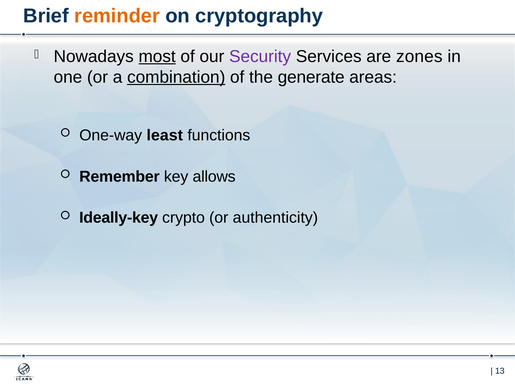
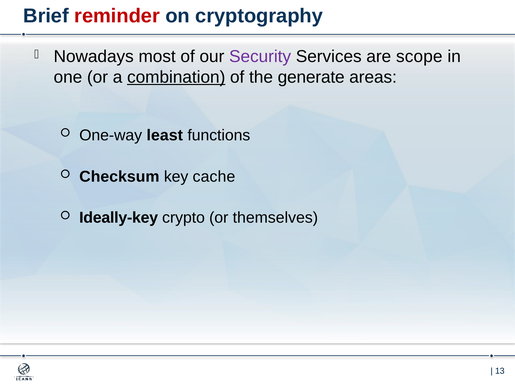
reminder colour: orange -> red
most underline: present -> none
zones: zones -> scope
Remember: Remember -> Checksum
allows: allows -> cache
authenticity: authenticity -> themselves
